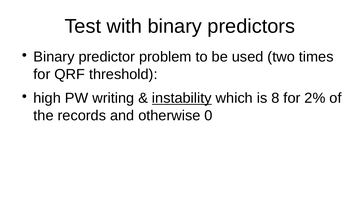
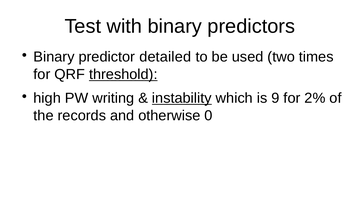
problem: problem -> detailed
threshold underline: none -> present
8: 8 -> 9
